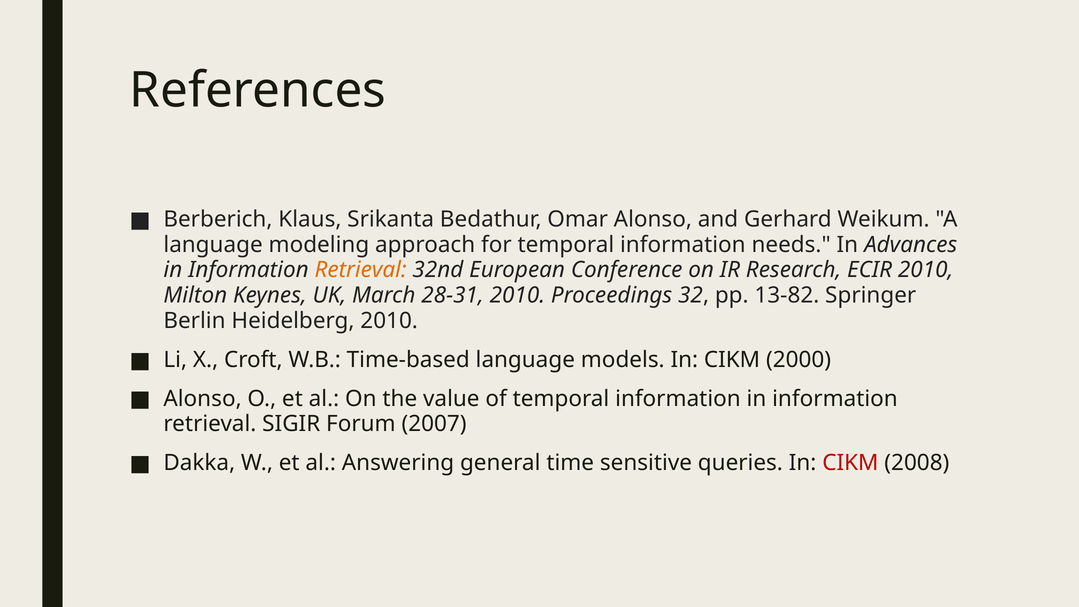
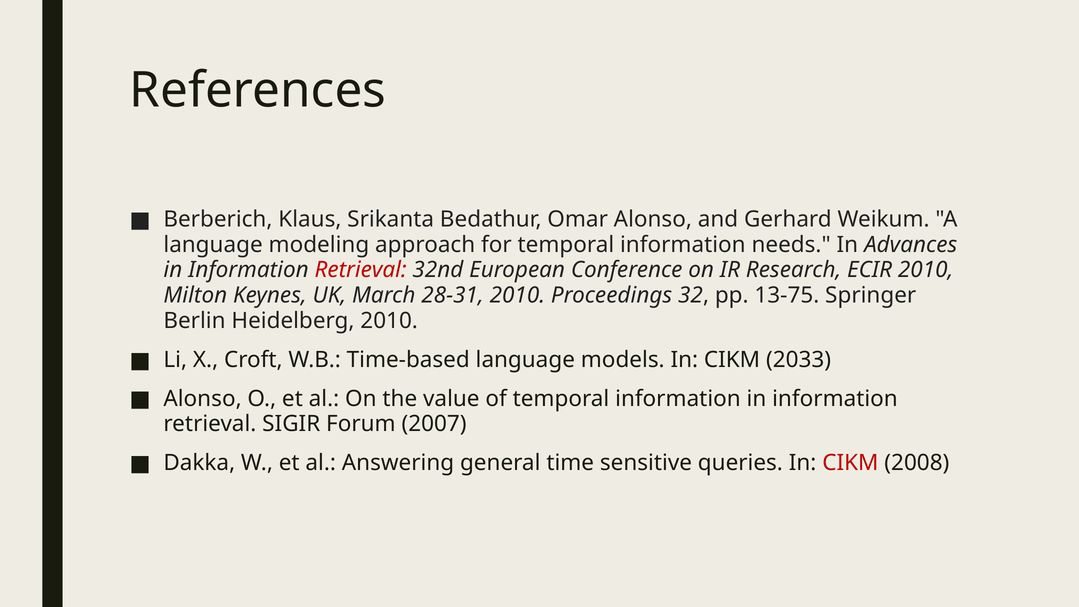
Retrieval at (361, 270) colour: orange -> red
13-82: 13-82 -> 13-75
2000: 2000 -> 2033
